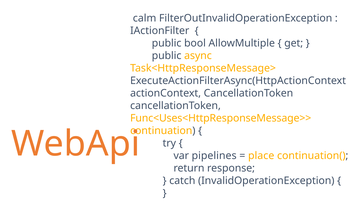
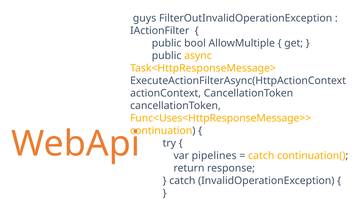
calm: calm -> guys
place at (261, 156): place -> catch
